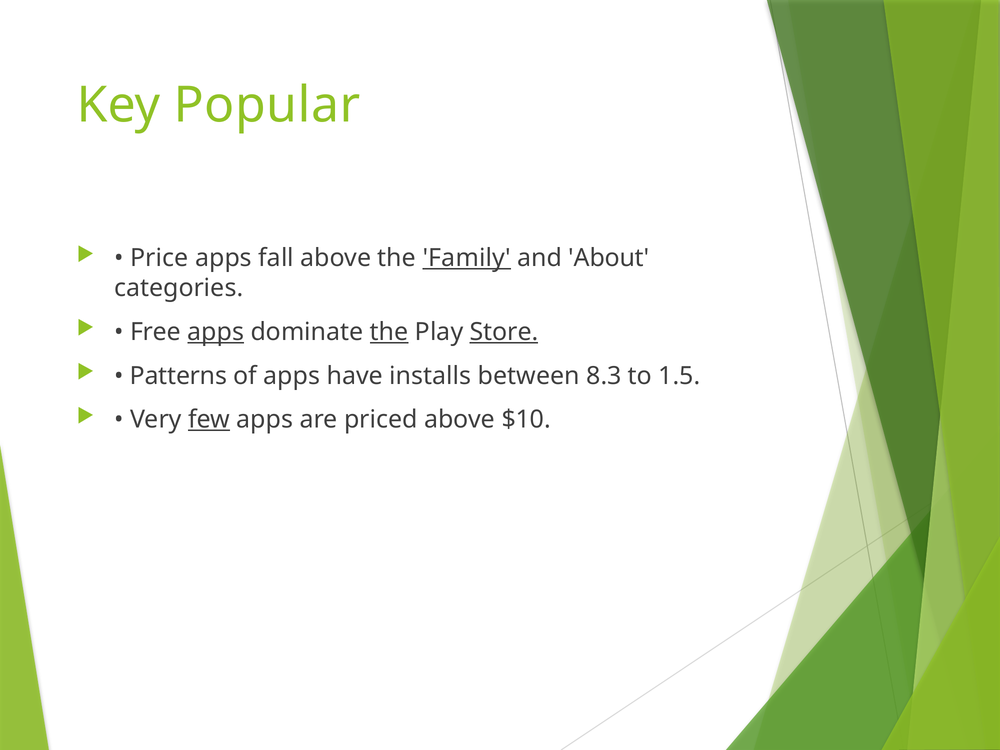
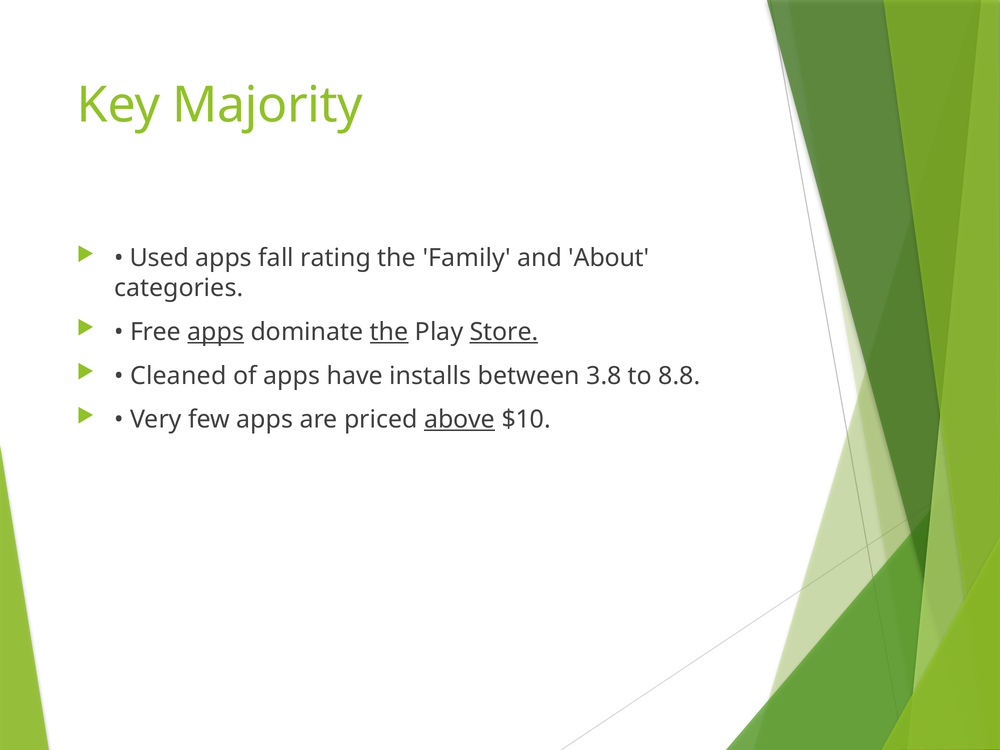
Popular: Popular -> Majority
Price: Price -> Used
fall above: above -> rating
Family underline: present -> none
Patterns: Patterns -> Cleaned
8.3: 8.3 -> 3.8
1.5: 1.5 -> 8.8
few underline: present -> none
above at (460, 420) underline: none -> present
